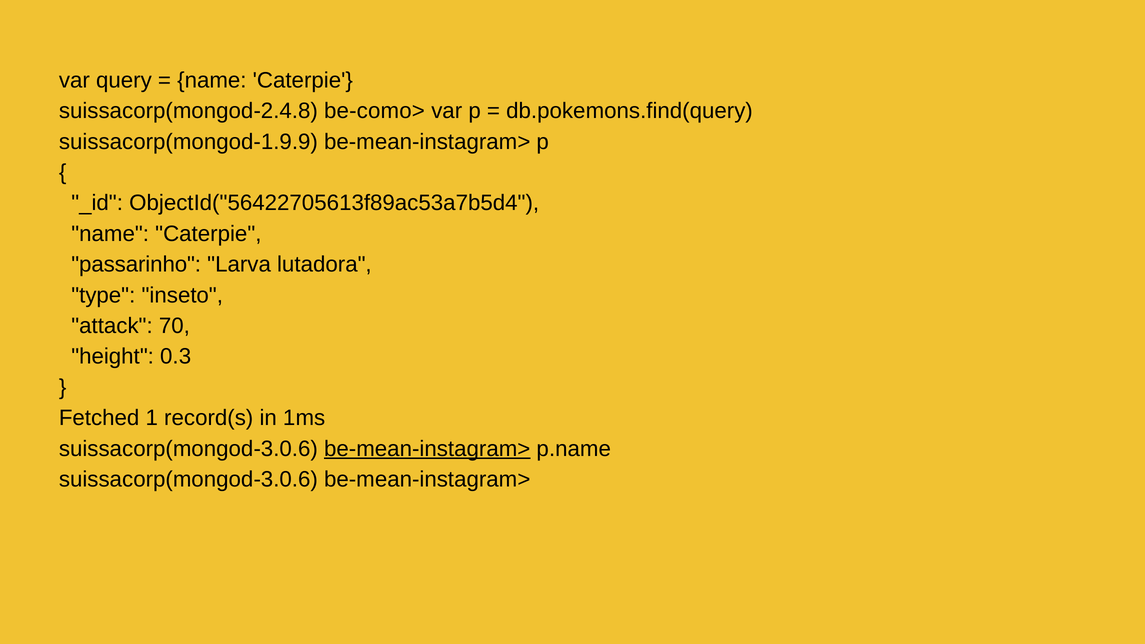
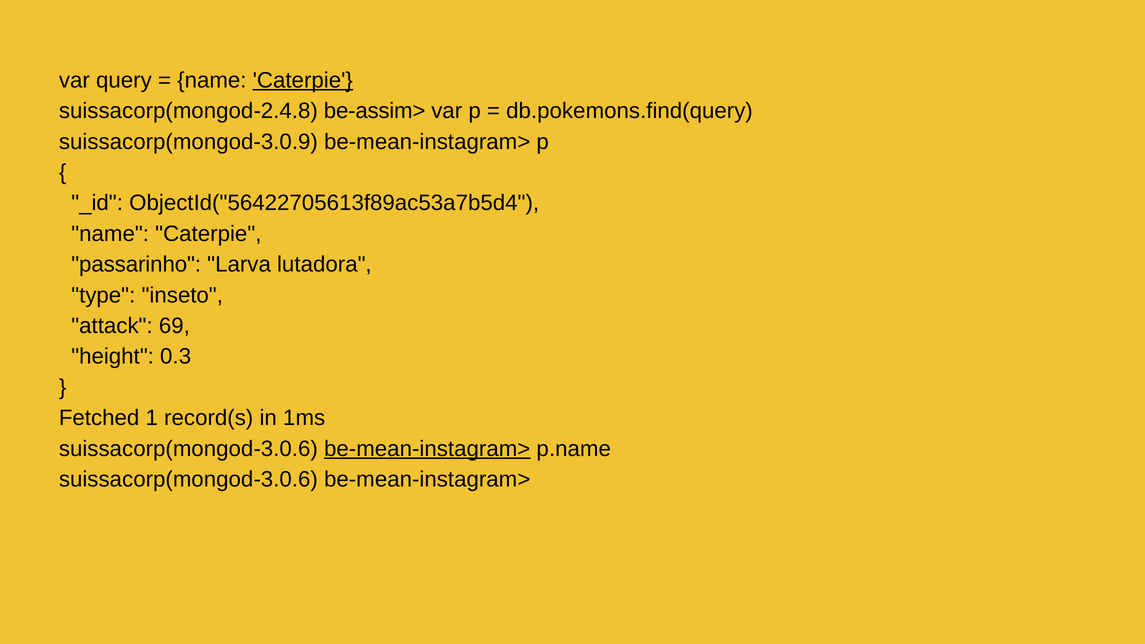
Caterpie at (303, 80) underline: none -> present
be-como>: be-como> -> be-assim>
suissacorp(mongod-1.9.9: suissacorp(mongod-1.9.9 -> suissacorp(mongod-3.0.9
70: 70 -> 69
